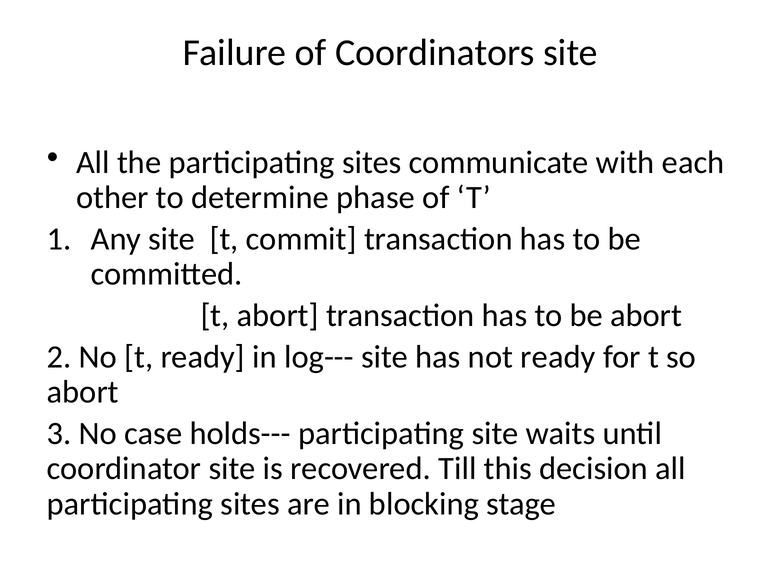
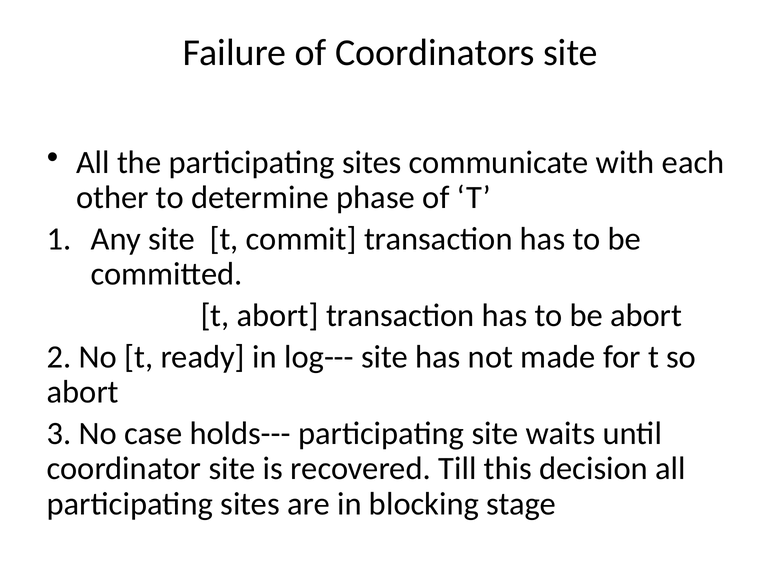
not ready: ready -> made
